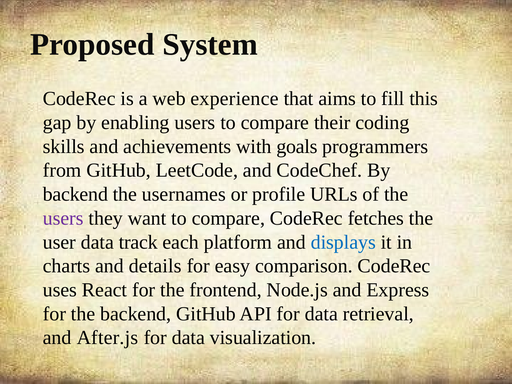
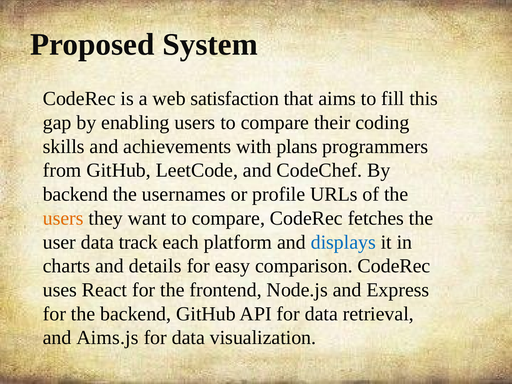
experience: experience -> satisfaction
goals: goals -> plans
users at (63, 218) colour: purple -> orange
After.js: After.js -> Aims.js
